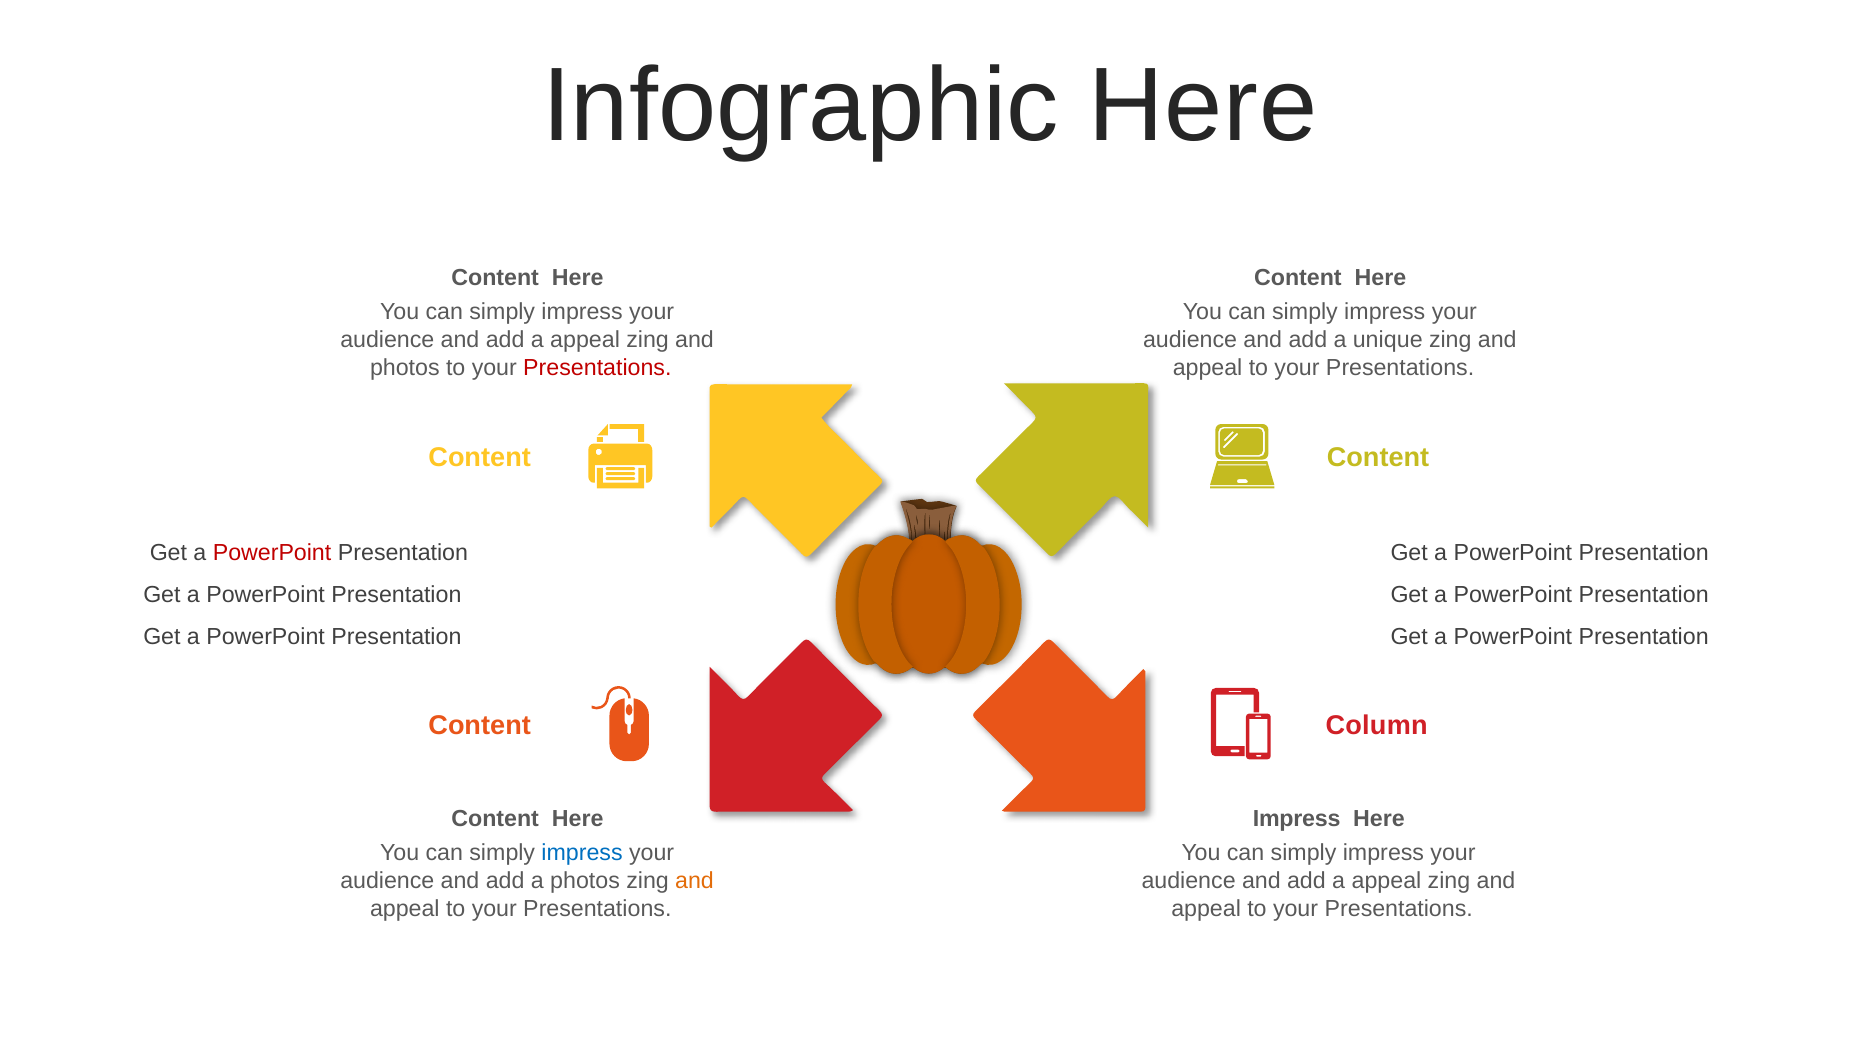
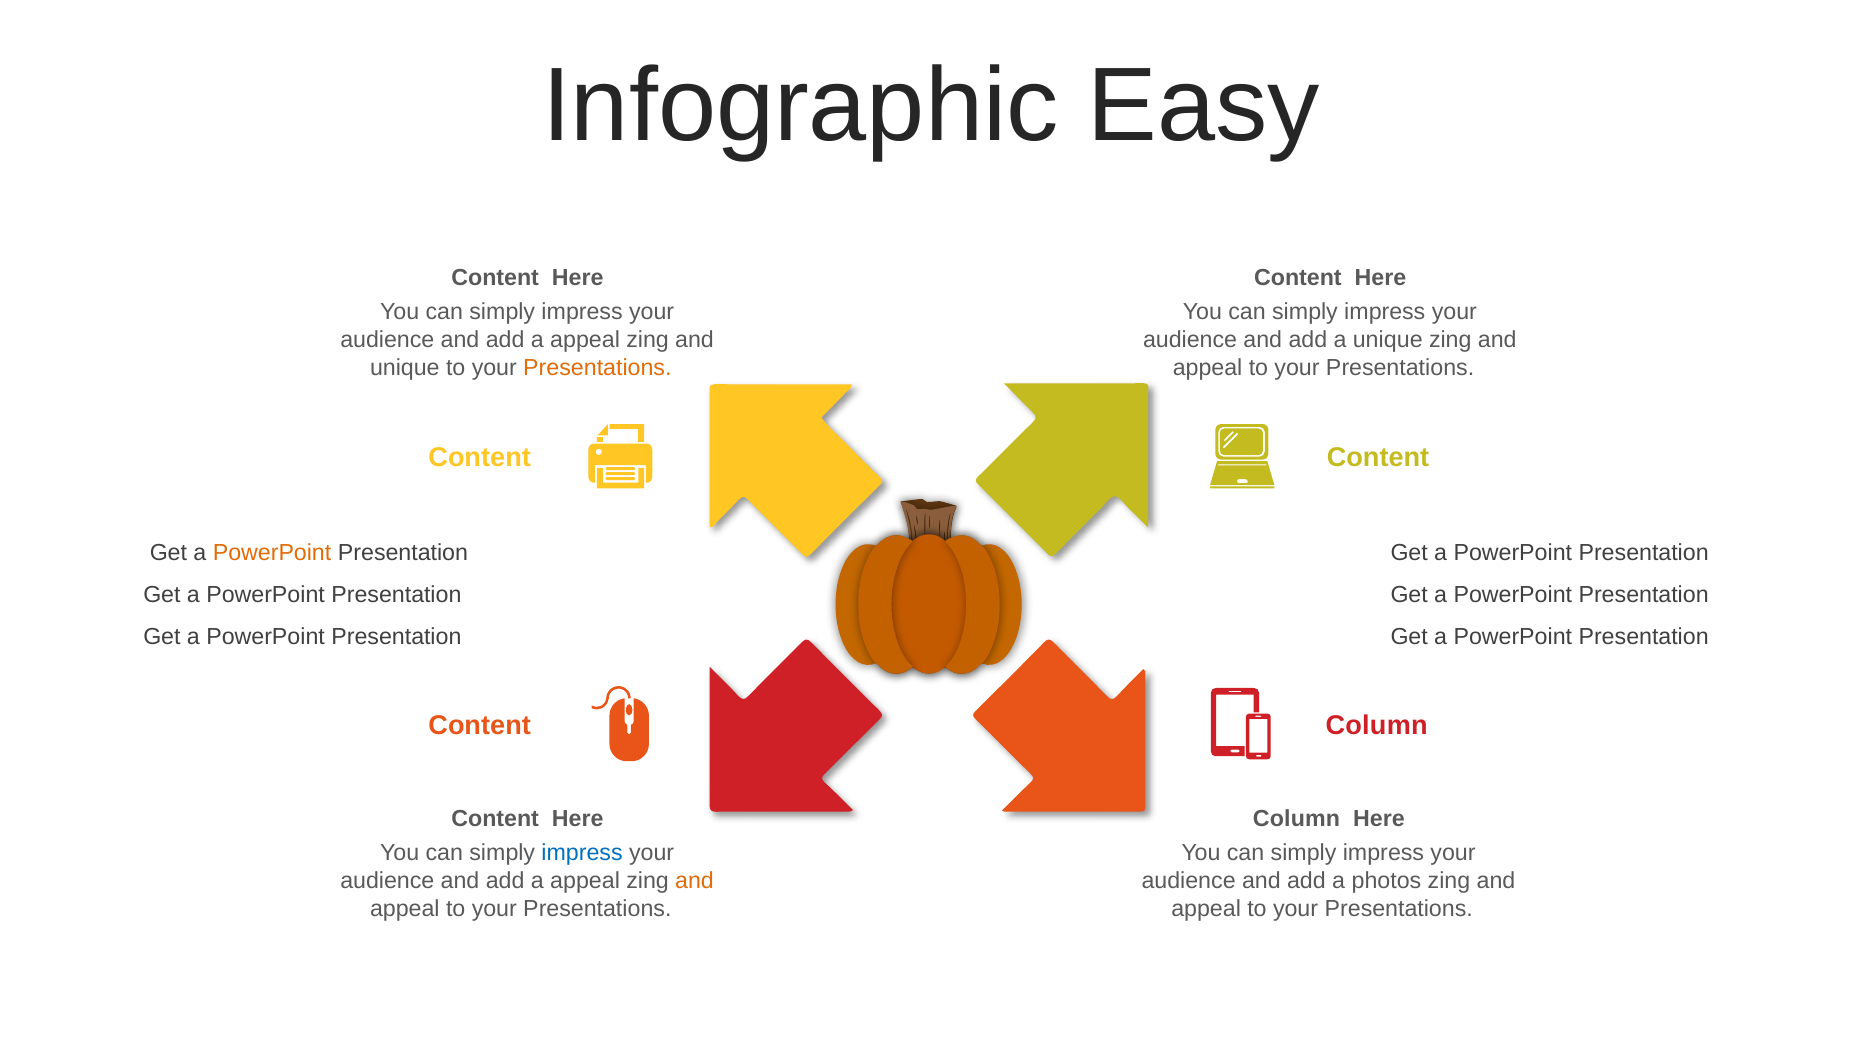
Infographic Here: Here -> Easy
photos at (405, 367): photos -> unique
Presentations at (597, 367) colour: red -> orange
PowerPoint at (272, 553) colour: red -> orange
Impress at (1297, 819): Impress -> Column
photos at (585, 881): photos -> appeal
appeal at (1386, 881): appeal -> photos
